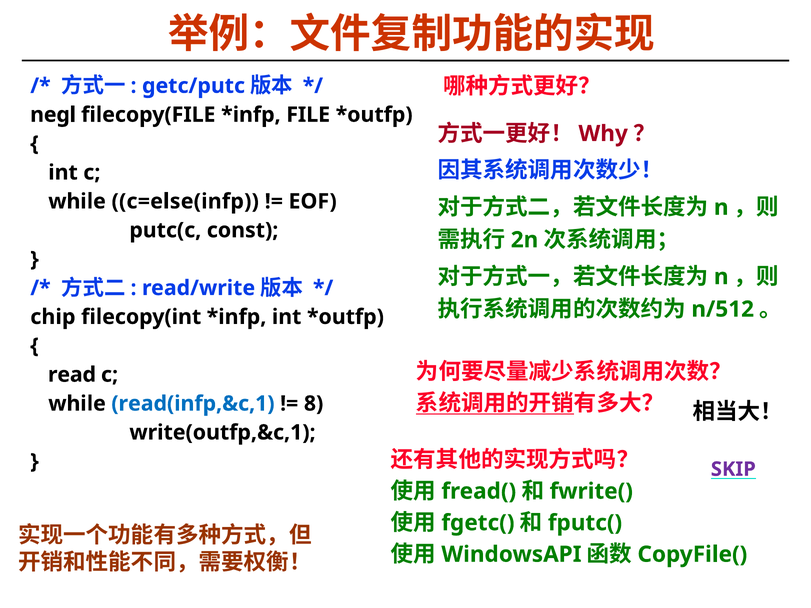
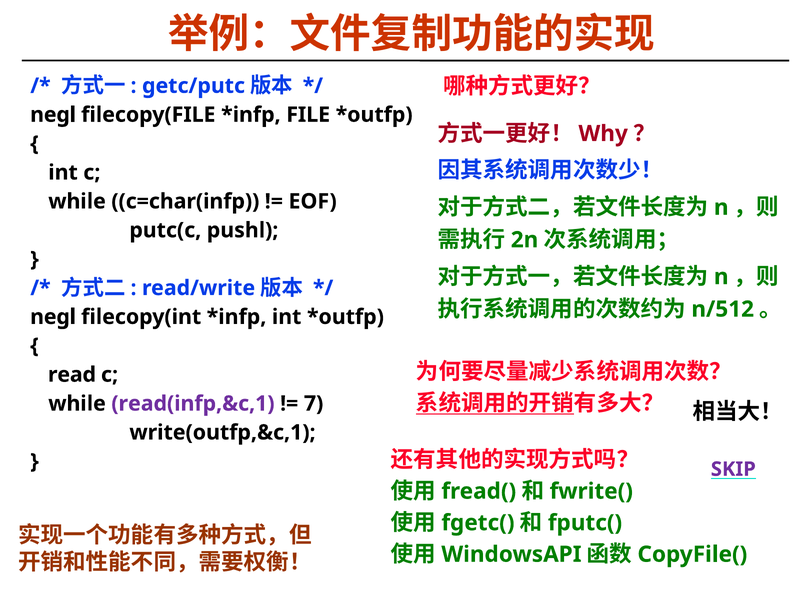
c=else(infp: c=else(infp -> c=char(infp
const: const -> pushl
chip at (53, 317): chip -> negl
read(infp,&c,1 colour: blue -> purple
8: 8 -> 7
